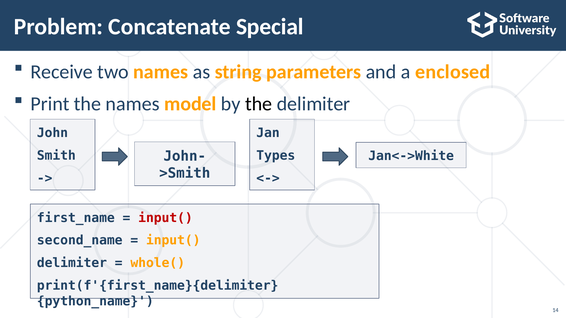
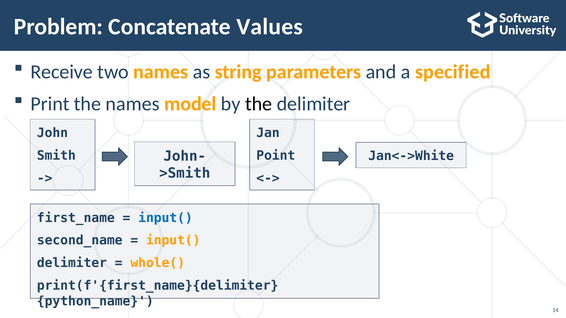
Special: Special -> Values
enclosed: enclosed -> specified
Types: Types -> Point
input( at (165, 218) colour: red -> blue
